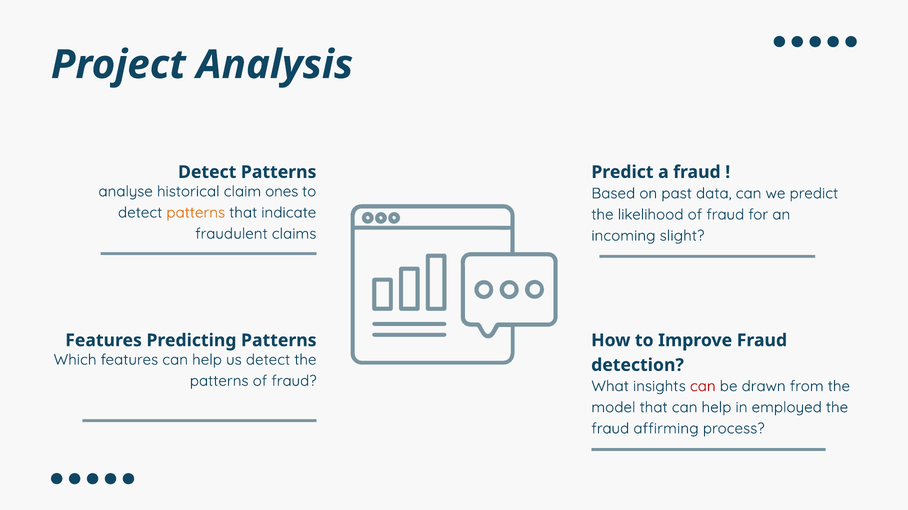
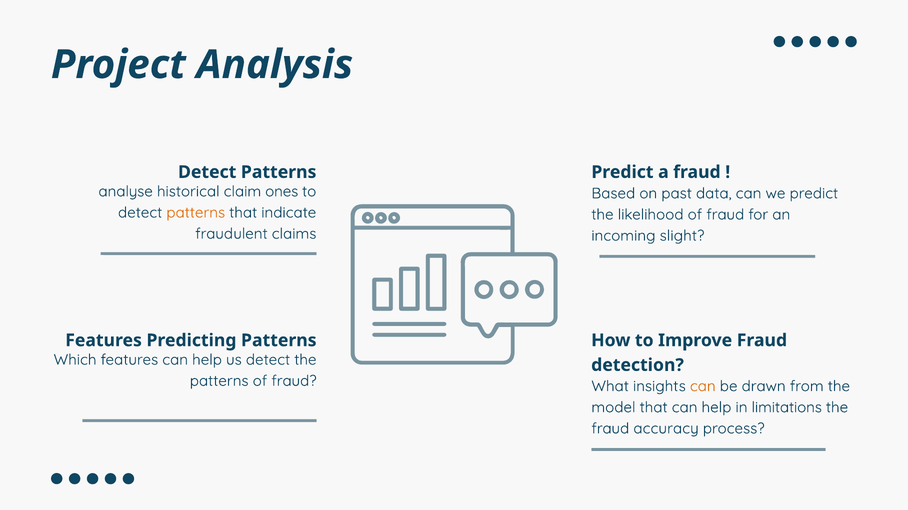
can at (703, 387) colour: red -> orange
employed: employed -> limitations
affirming: affirming -> accuracy
